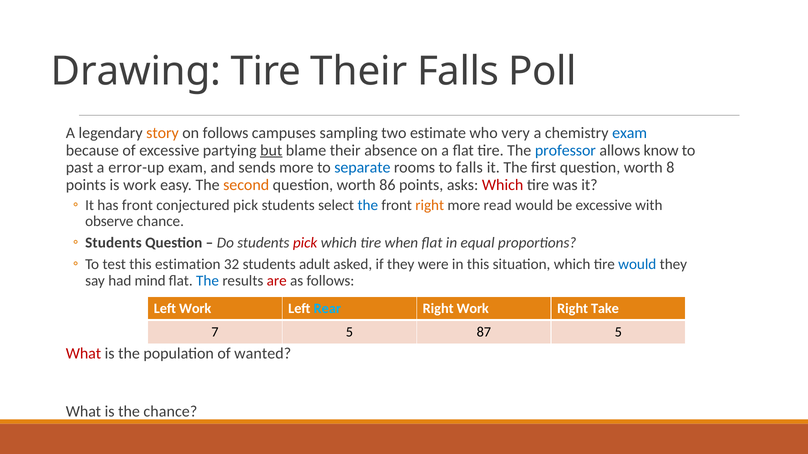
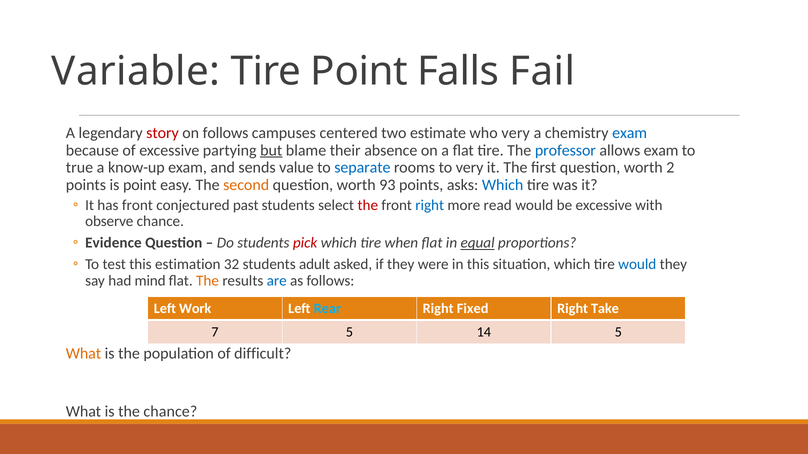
Drawing: Drawing -> Variable
Tire Their: Their -> Point
Poll: Poll -> Fail
story colour: orange -> red
sampling: sampling -> centered
allows know: know -> exam
past: past -> true
error-up: error-up -> know-up
sends more: more -> value
to falls: falls -> very
8: 8 -> 2
is work: work -> point
86: 86 -> 93
Which at (503, 185) colour: red -> blue
conjectured pick: pick -> past
the at (368, 205) colour: blue -> red
right at (430, 205) colour: orange -> blue
Students at (113, 243): Students -> Evidence
equal underline: none -> present
The at (208, 281) colour: blue -> orange
are colour: red -> blue
Right Work: Work -> Fixed
87: 87 -> 14
What at (83, 354) colour: red -> orange
wanted: wanted -> difficult
